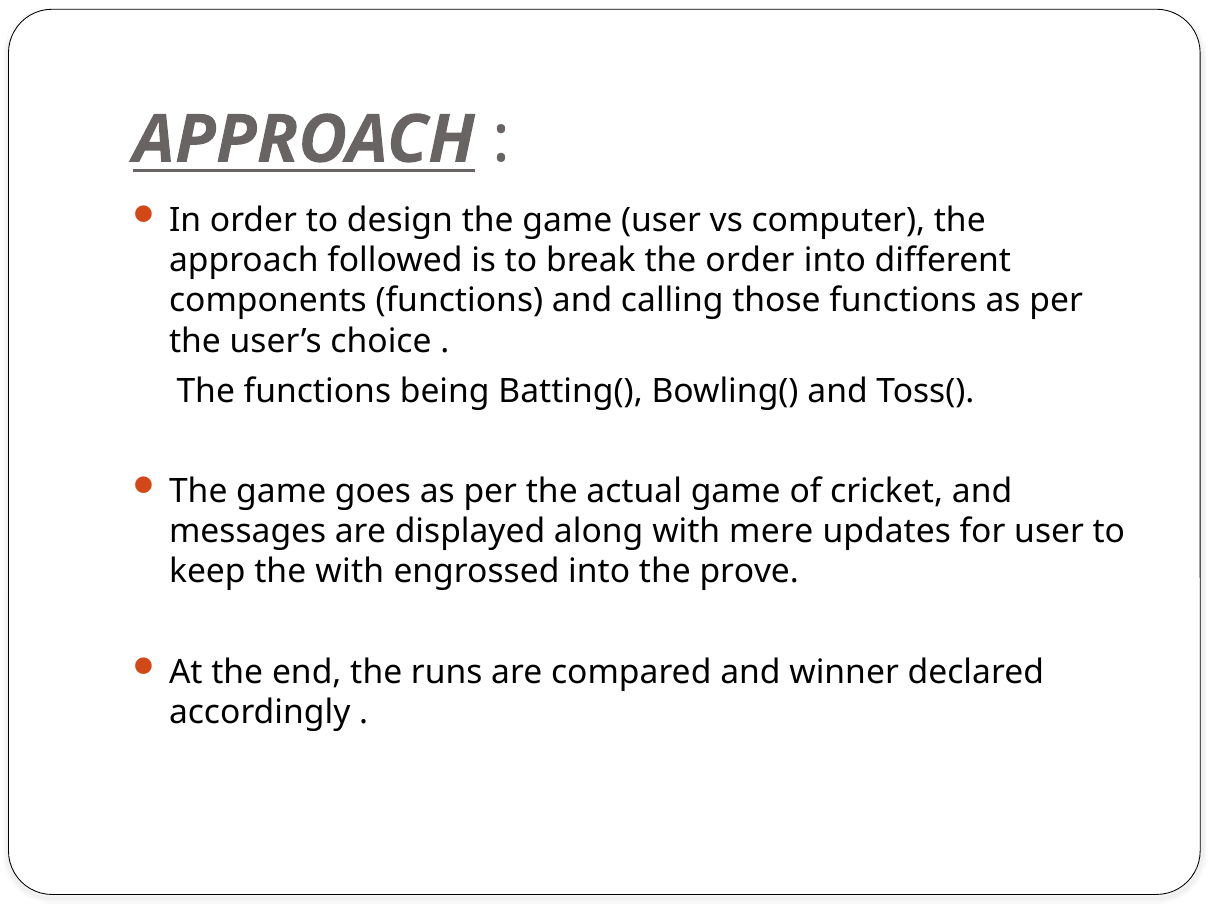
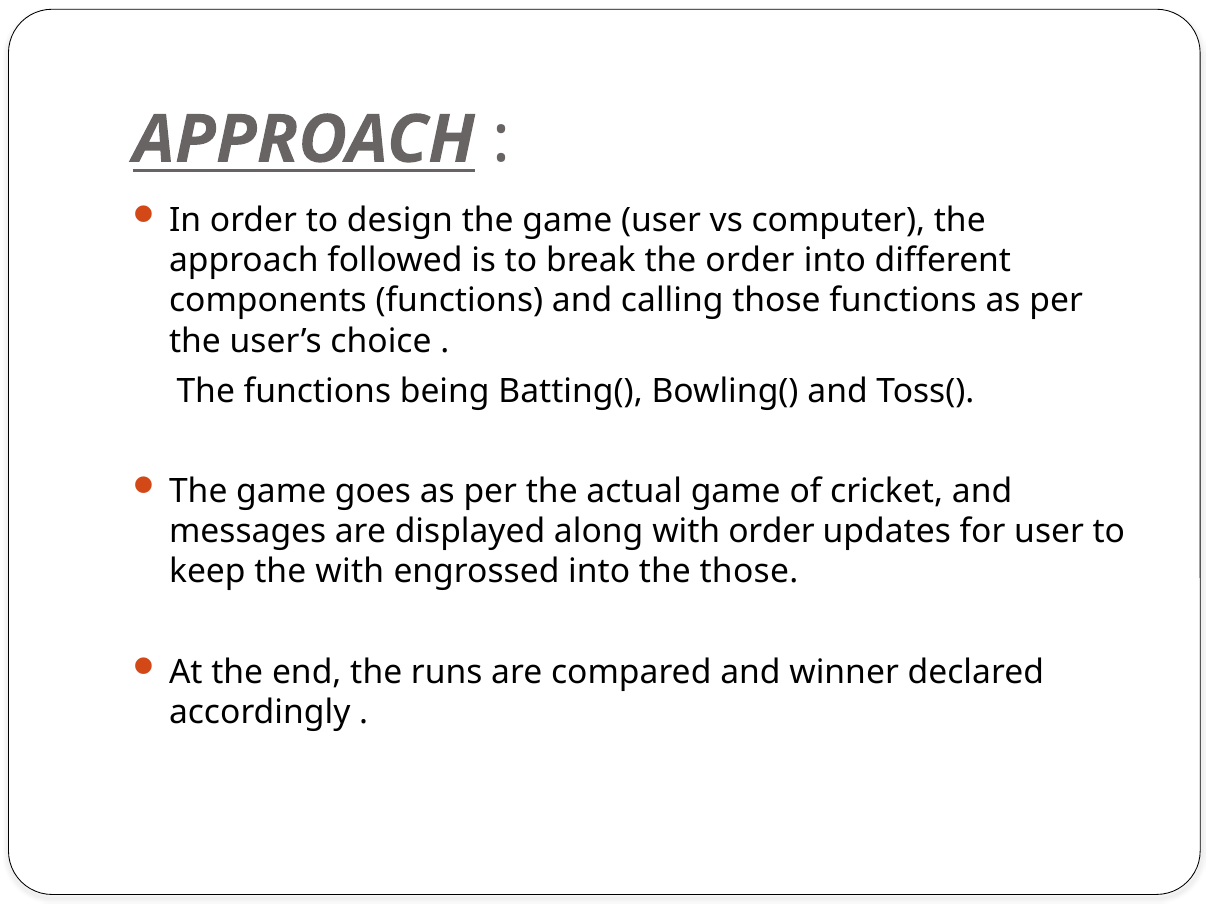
with mere: mere -> order
the prove: prove -> those
